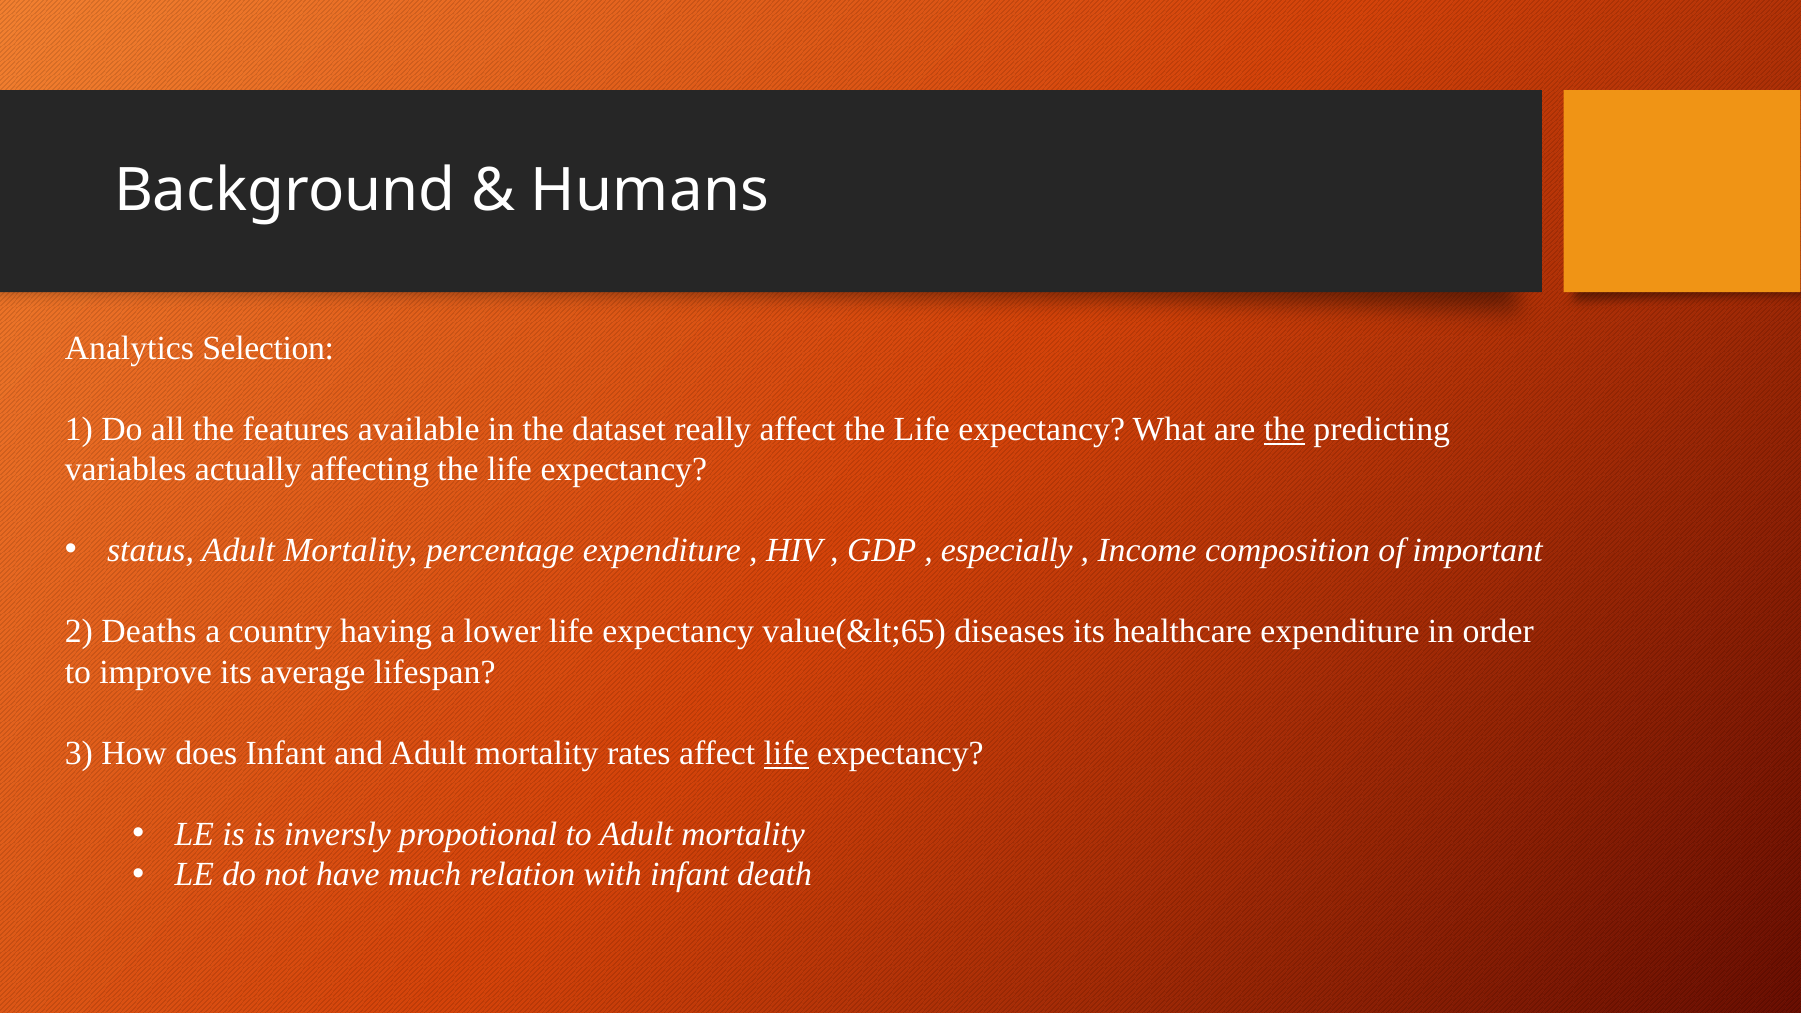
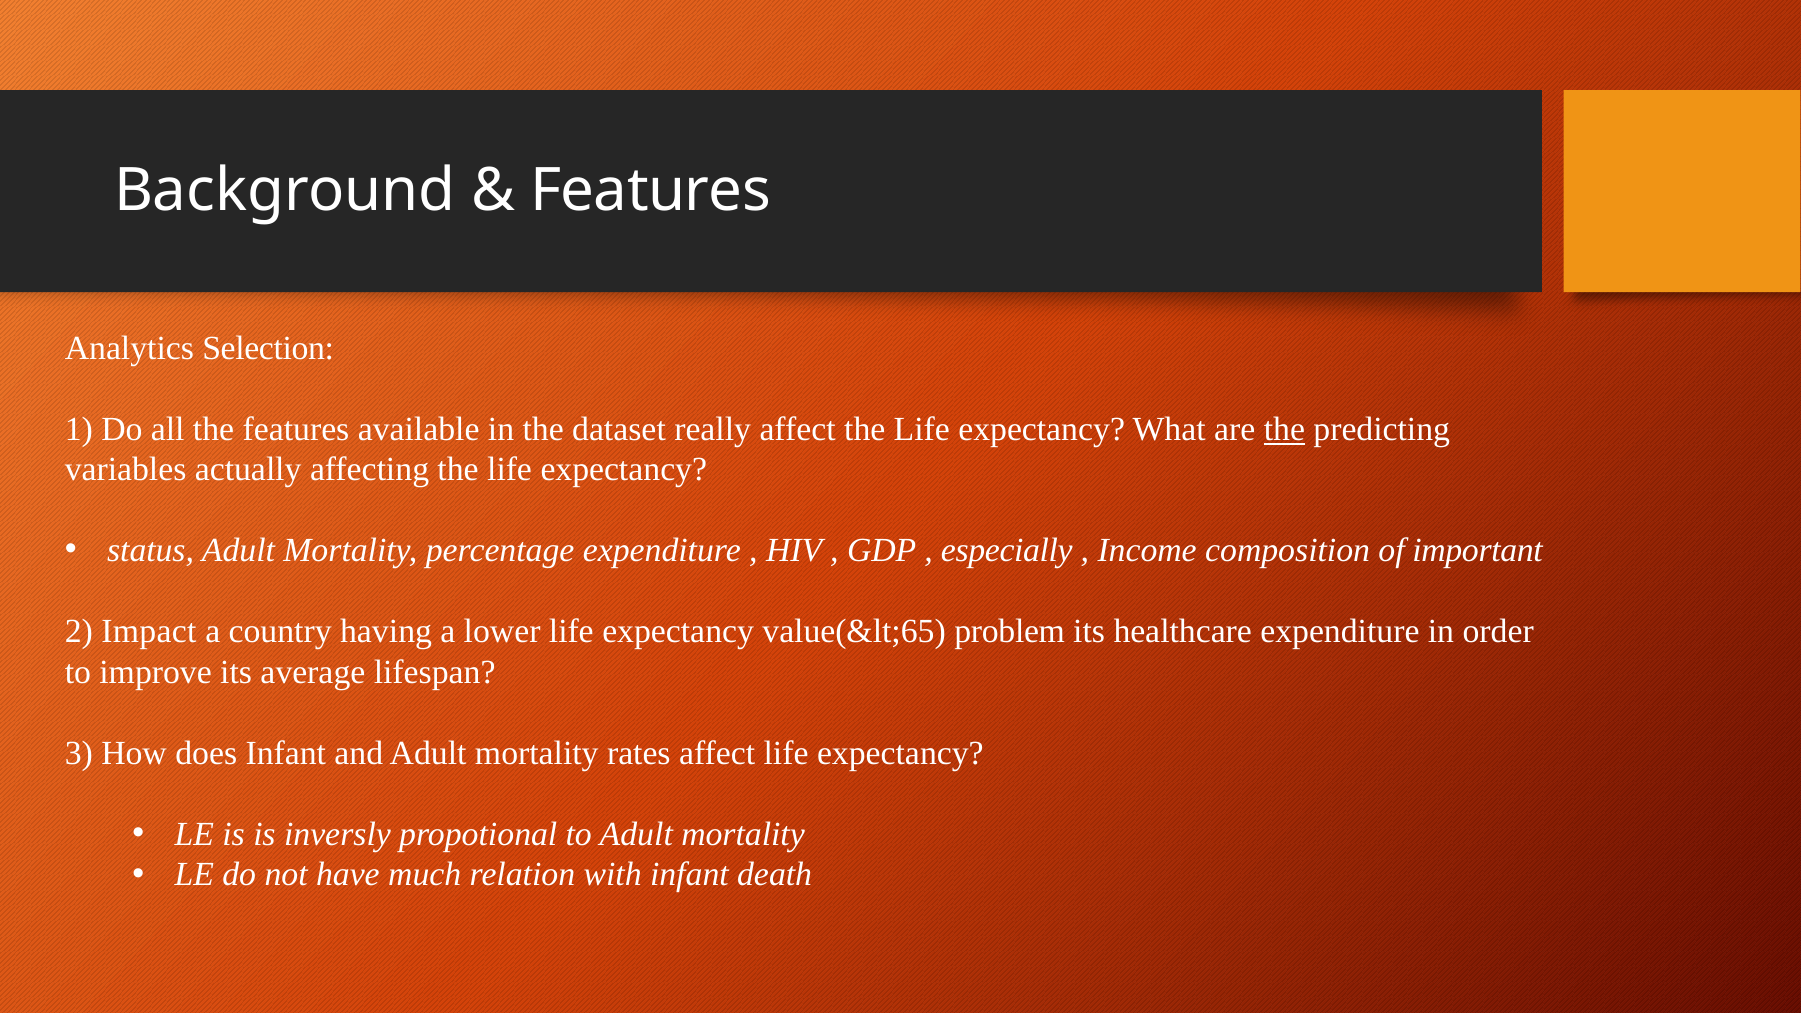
Humans at (650, 191): Humans -> Features
Deaths: Deaths -> Impact
diseases: diseases -> problem
life at (786, 753) underline: present -> none
